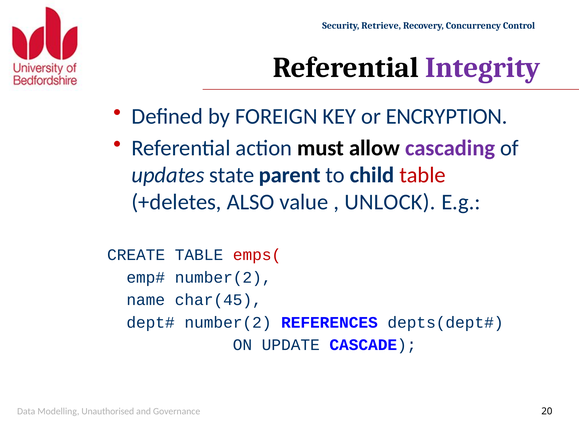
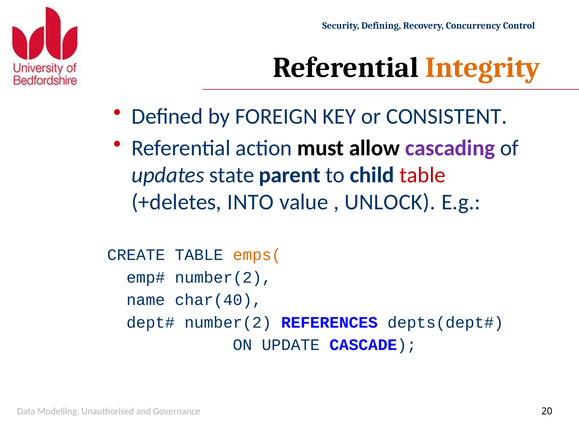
Retrieve: Retrieve -> Defining
Integrity colour: purple -> orange
ENCRYPTION: ENCRYPTION -> CONSISTENT
ALSO: ALSO -> INTO
emps( colour: red -> orange
char(45: char(45 -> char(40
